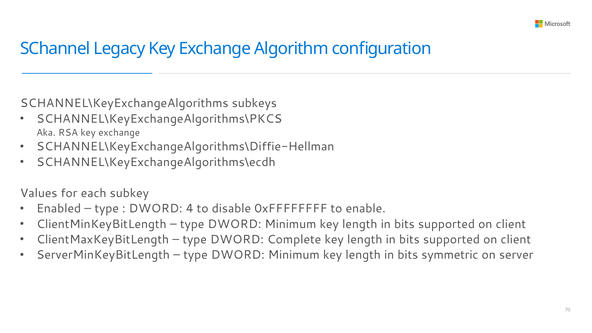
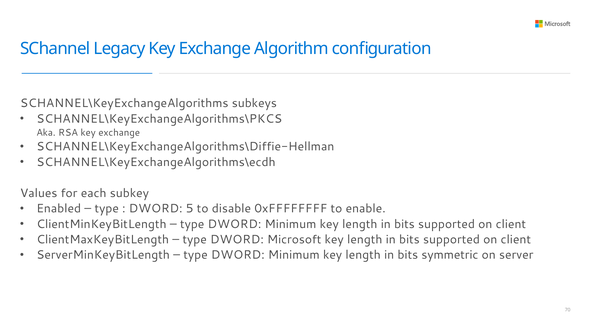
4: 4 -> 5
Complete: Complete -> Microsoft
